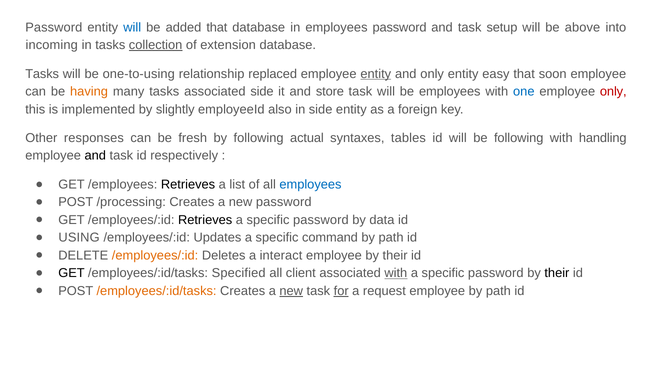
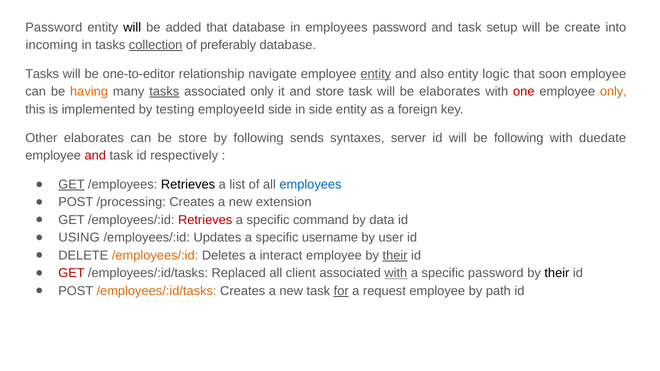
will at (132, 27) colour: blue -> black
above: above -> create
extension: extension -> preferably
one-to-using: one-to-using -> one-to-editor
replaced: replaced -> navigate
and only: only -> also
easy: easy -> logic
tasks at (164, 92) underline: none -> present
associated side: side -> only
be employees: employees -> elaborates
one colour: blue -> red
only at (613, 92) colour: red -> orange
slightly: slightly -> testing
employeeId also: also -> side
Other responses: responses -> elaborates
be fresh: fresh -> store
actual: actual -> sends
tables: tables -> server
handling: handling -> duedate
and at (95, 156) colour: black -> red
GET at (71, 185) underline: none -> present
new password: password -> extension
Retrieves at (205, 220) colour: black -> red
password at (321, 220): password -> command
command: command -> username
path at (391, 238): path -> user
their at (395, 256) underline: none -> present
GET at (71, 273) colour: black -> red
Specified: Specified -> Replaced
new at (291, 291) underline: present -> none
